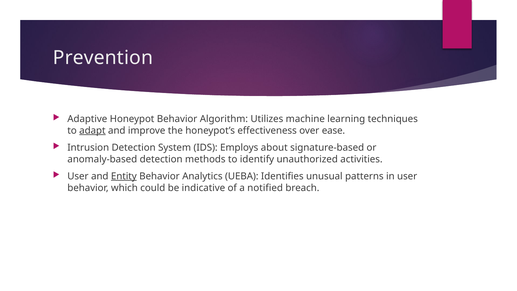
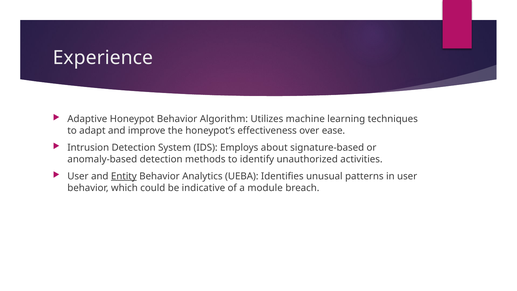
Prevention: Prevention -> Experience
adapt underline: present -> none
notified: notified -> module
